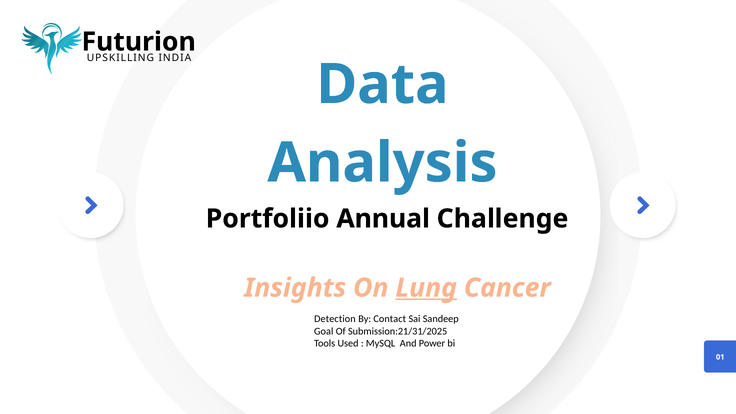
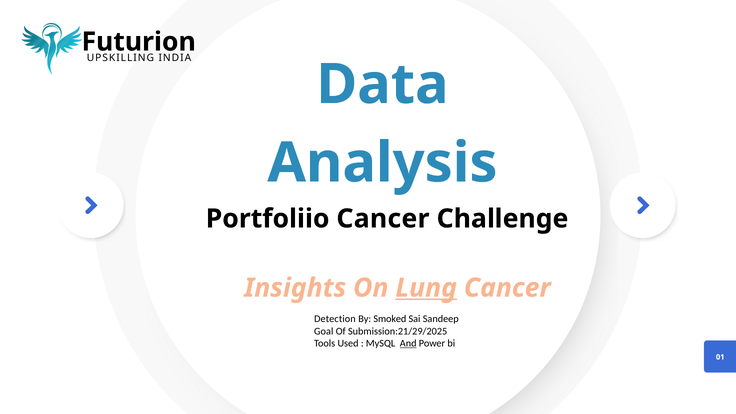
Portfoliio Annual: Annual -> Cancer
Contact: Contact -> Smoked
Submission:21/31/2025: Submission:21/31/2025 -> Submission:21/29/2025
And underline: none -> present
